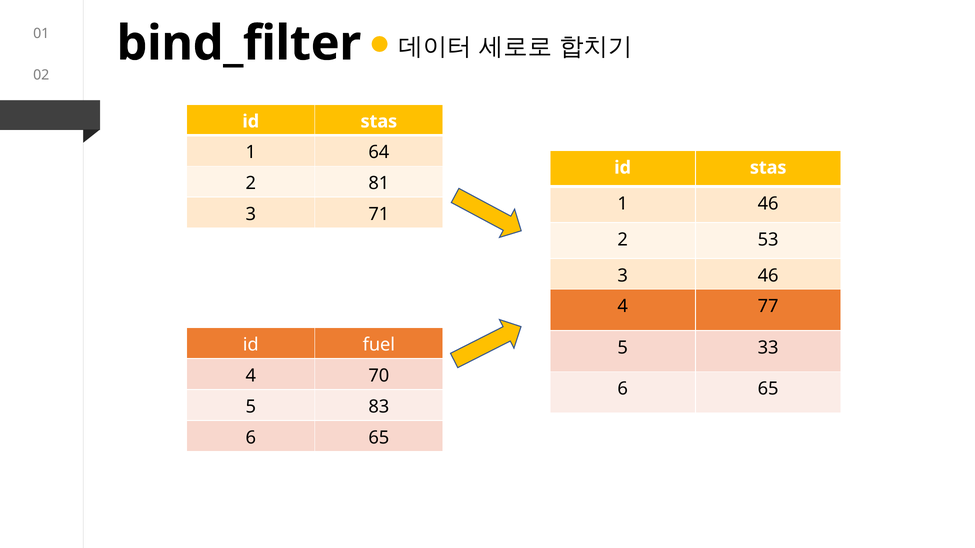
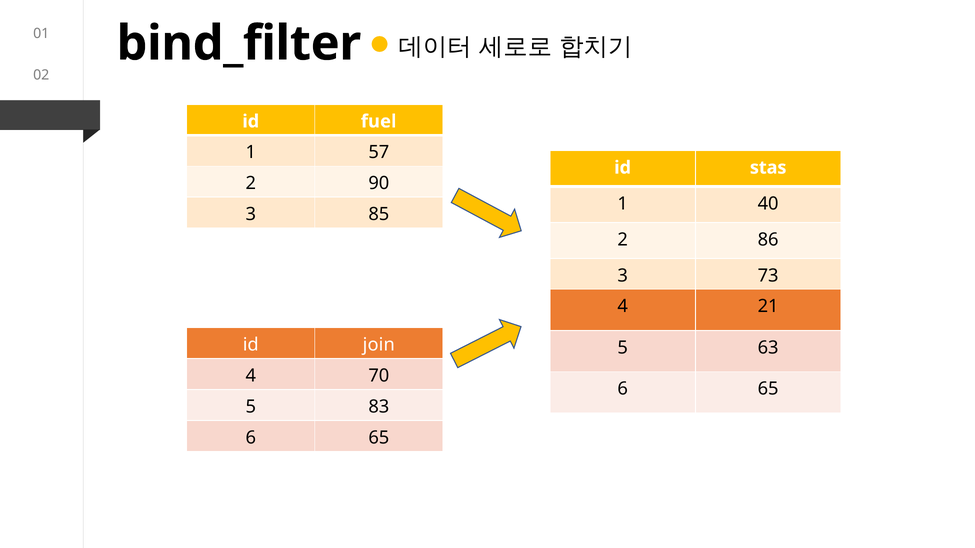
stas at (379, 122): stas -> fuel
64: 64 -> 57
81: 81 -> 90
1 46: 46 -> 40
71: 71 -> 85
53: 53 -> 86
3 46: 46 -> 73
77: 77 -> 21
fuel: fuel -> join
33: 33 -> 63
